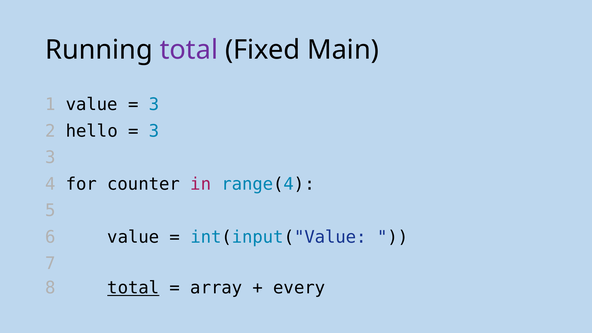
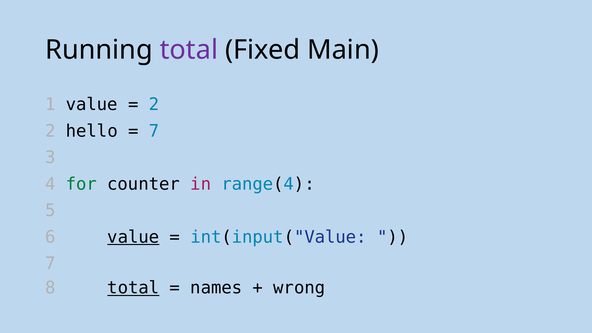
3 at (154, 104): 3 -> 2
3 at (154, 131): 3 -> 7
for colour: black -> green
value at (133, 237) underline: none -> present
array: array -> names
every: every -> wrong
